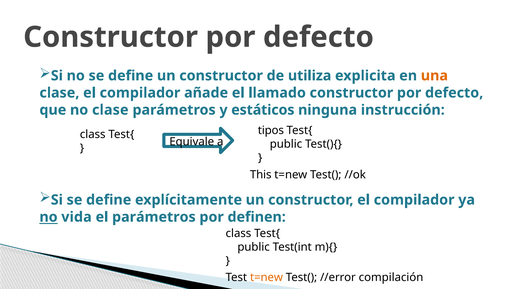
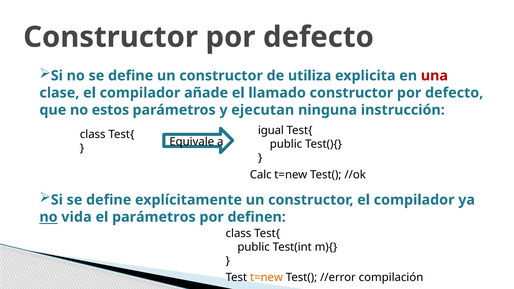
una colour: orange -> red
no clase: clase -> estos
estáticos: estáticos -> ejecutan
tipos: tipos -> igual
This: This -> Calc
